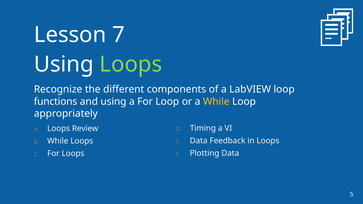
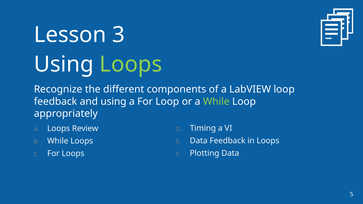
7: 7 -> 3
functions at (56, 102): functions -> feedback
While at (216, 102) colour: yellow -> light green
